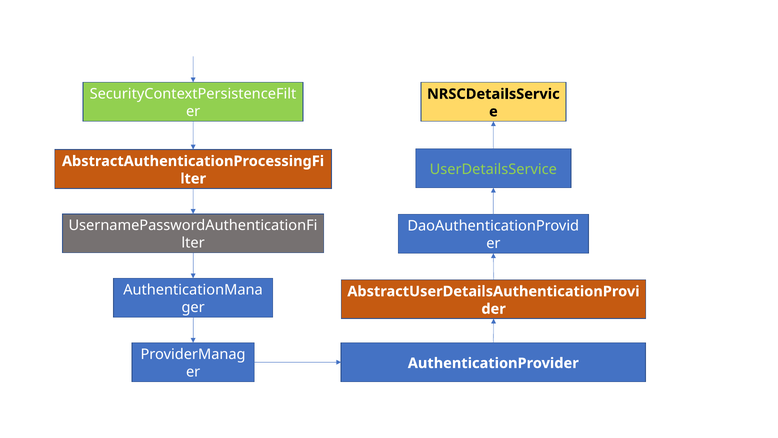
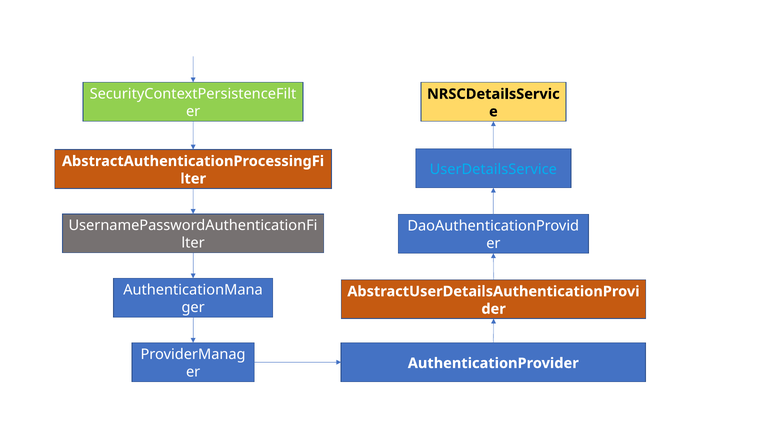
UserDetailsService colour: light green -> light blue
